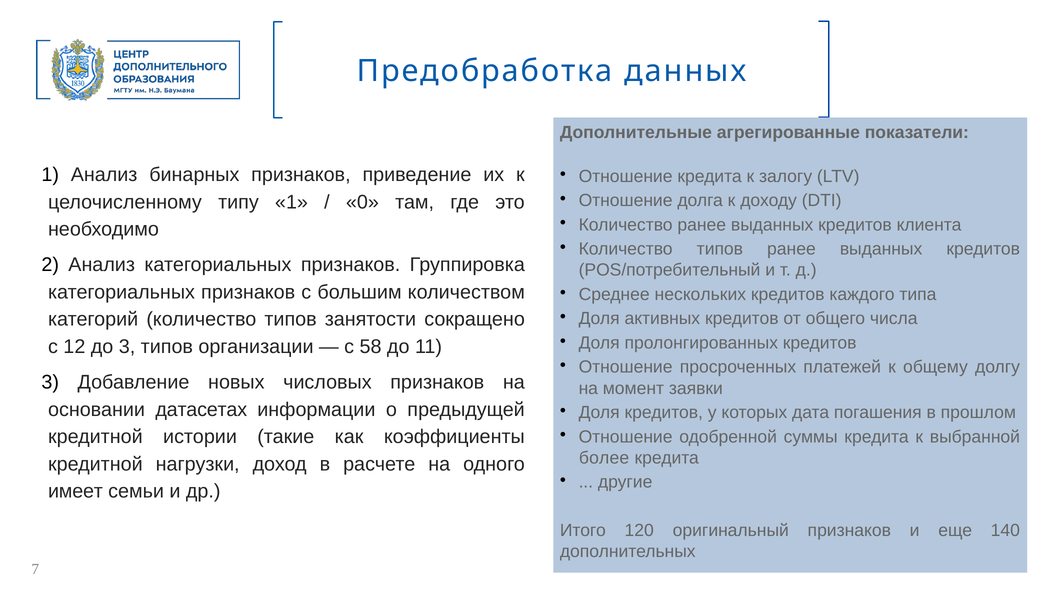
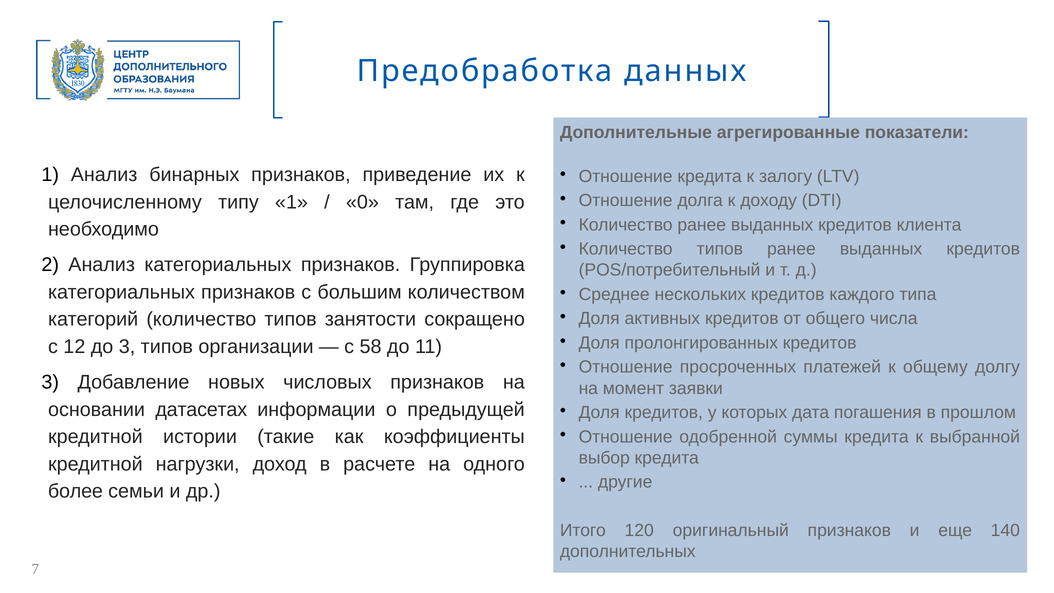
более: более -> выбор
имеет: имеет -> более
